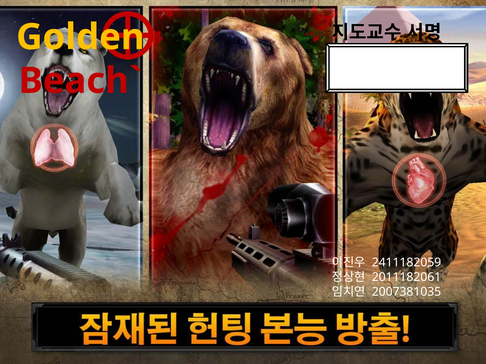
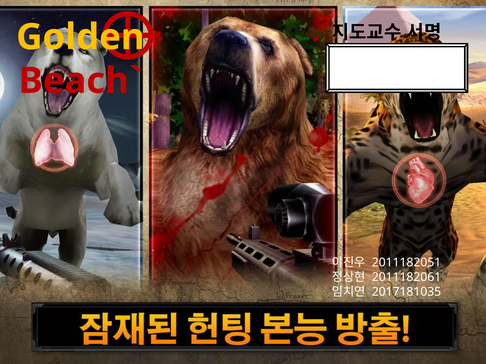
2411182059: 2411182059 -> 2011182051
2007381035: 2007381035 -> 2017181035
